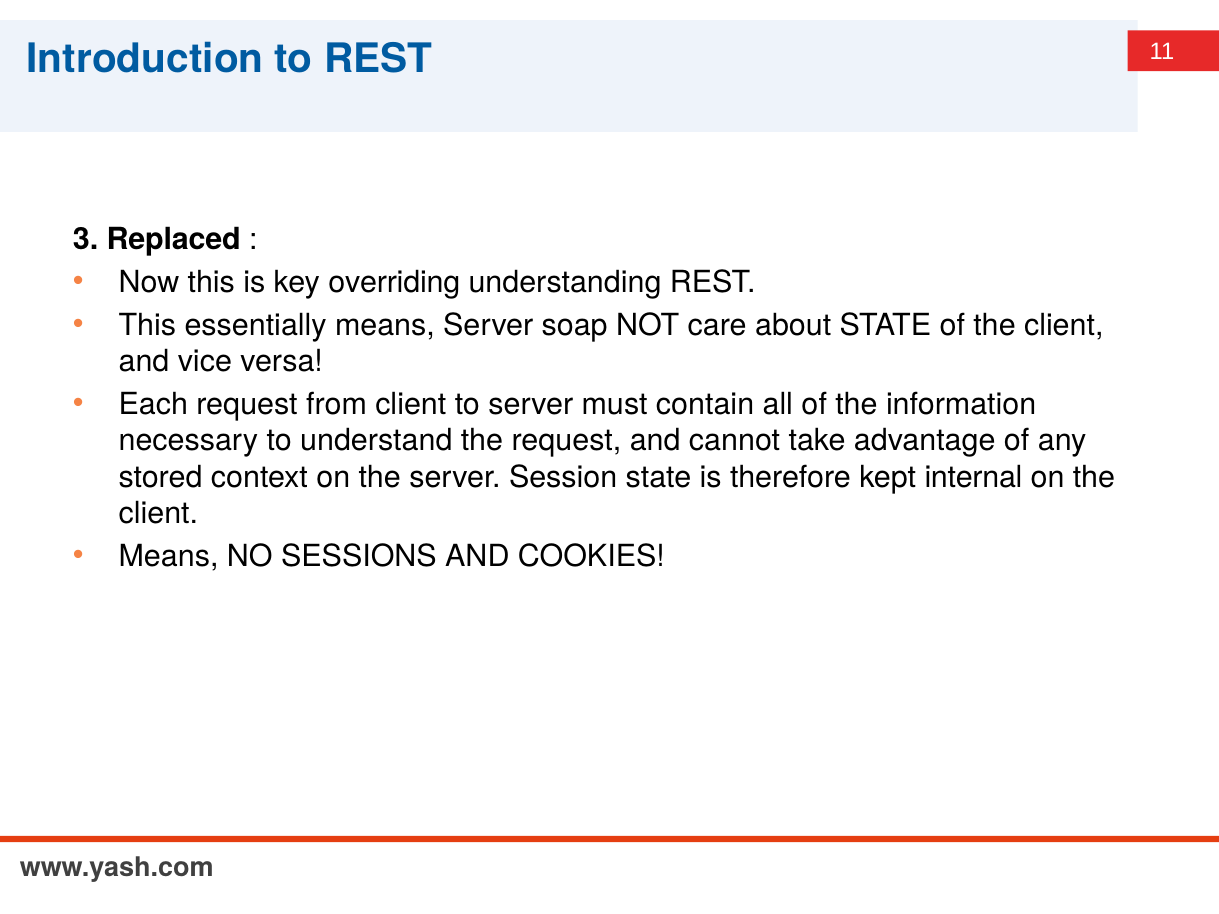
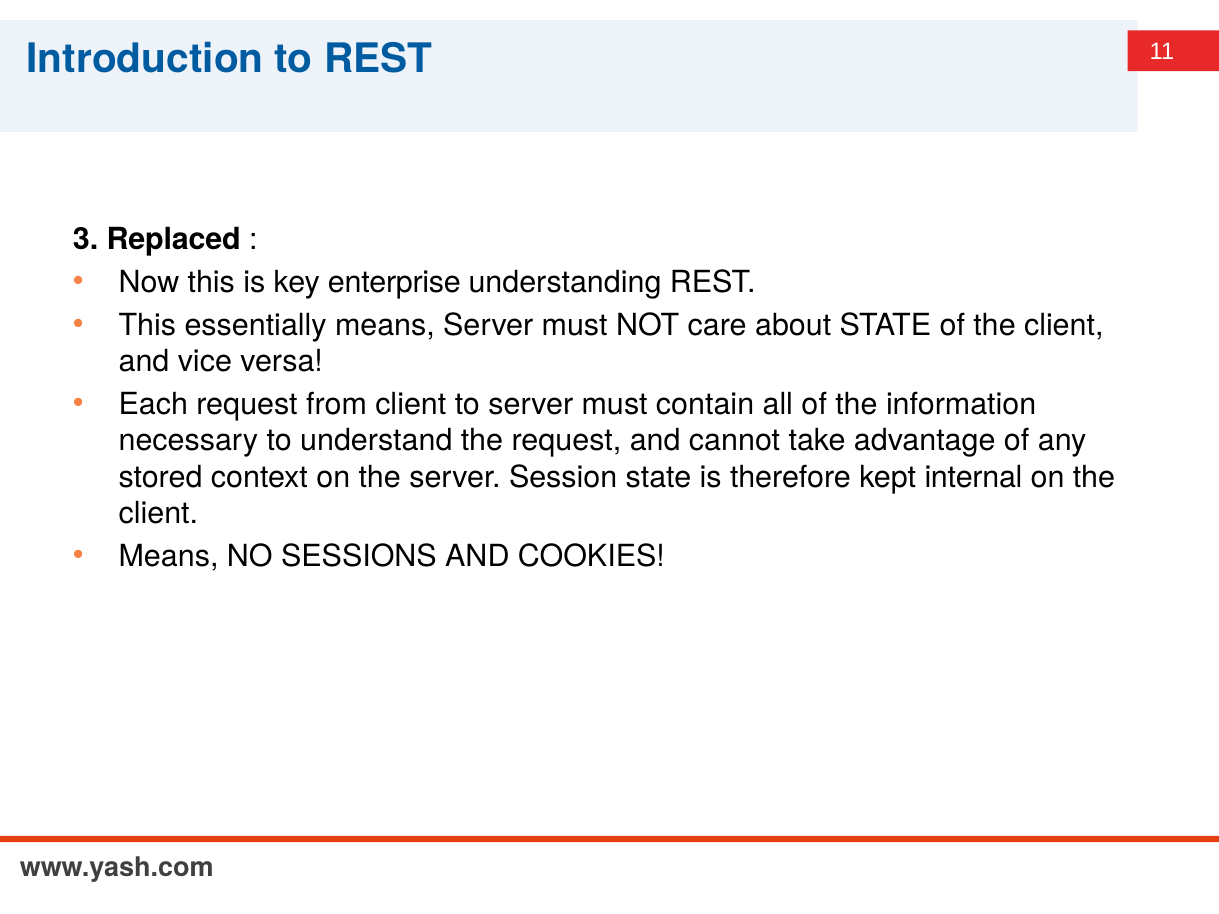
overriding: overriding -> enterprise
means Server soap: soap -> must
